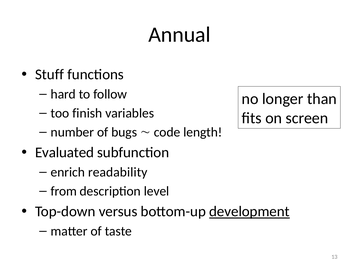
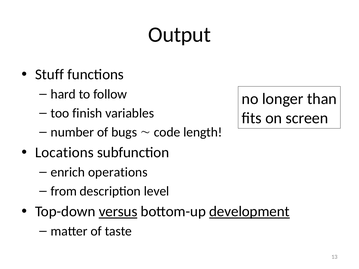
Annual: Annual -> Output
Evaluated: Evaluated -> Locations
readability: readability -> operations
versus underline: none -> present
